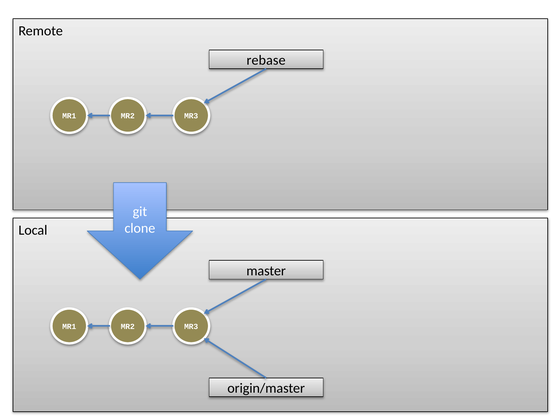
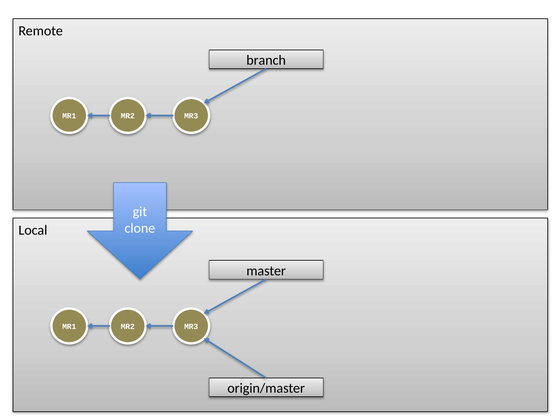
rebase: rebase -> branch
